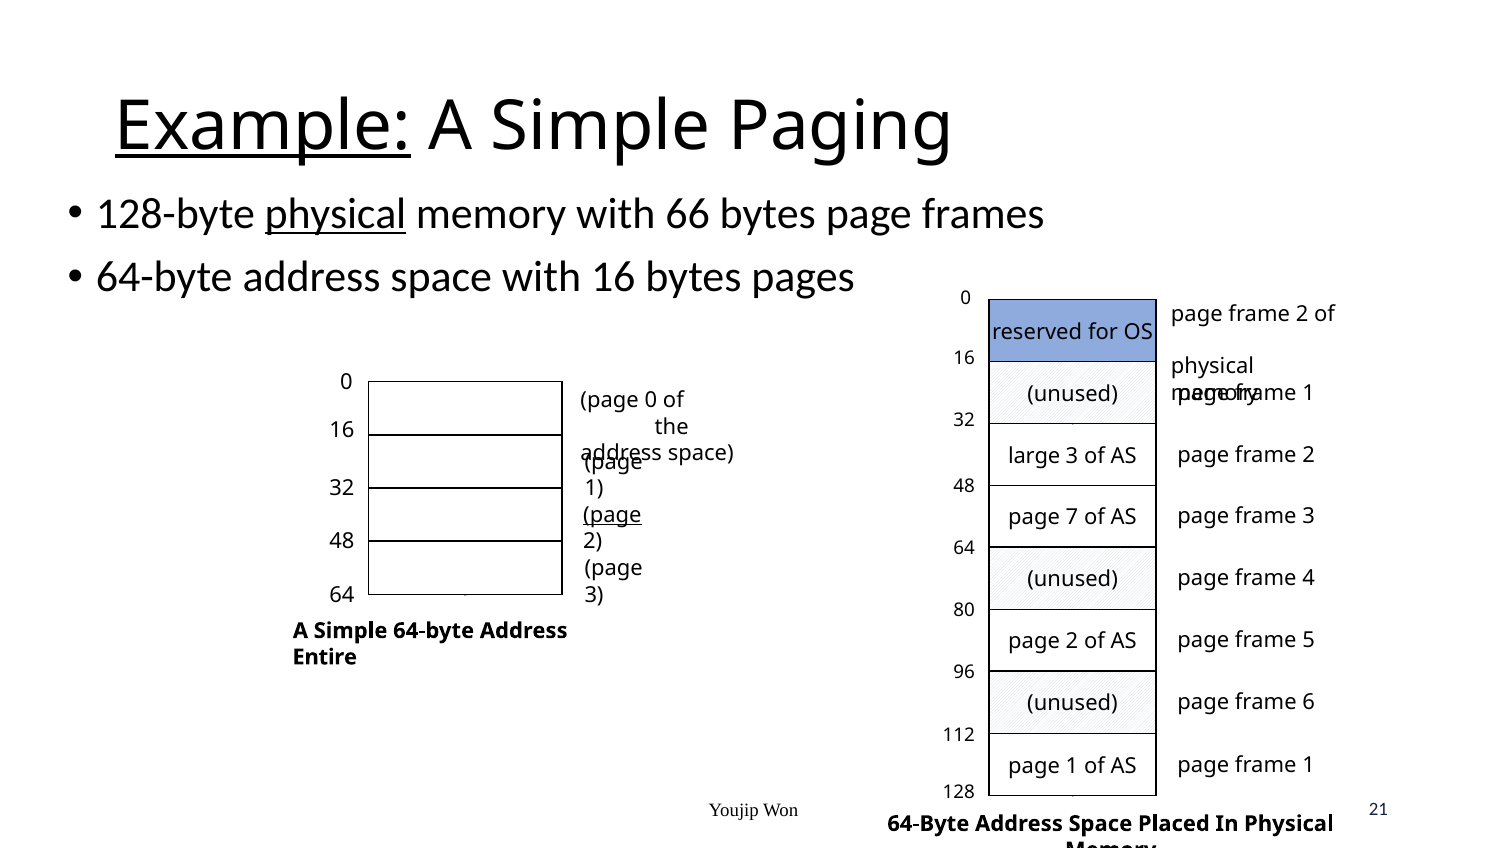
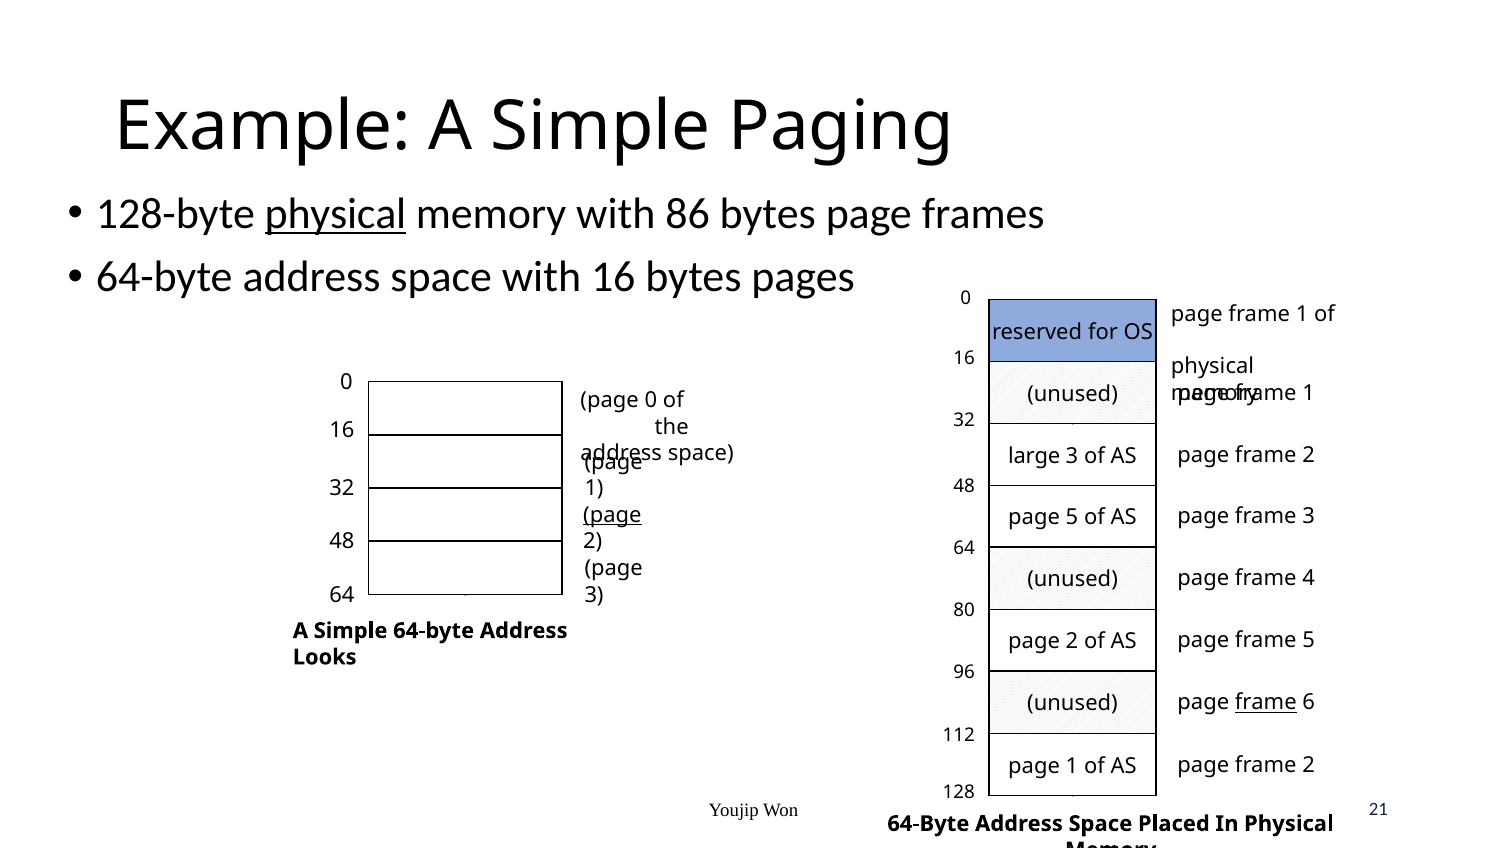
Example underline: present -> none
66: 66 -> 86
2 at (1302, 314): 2 -> 1
page 7: 7 -> 5
Entire: Entire -> Looks
frame at (1266, 702) underline: none -> present
1 at (1309, 765): 1 -> 2
